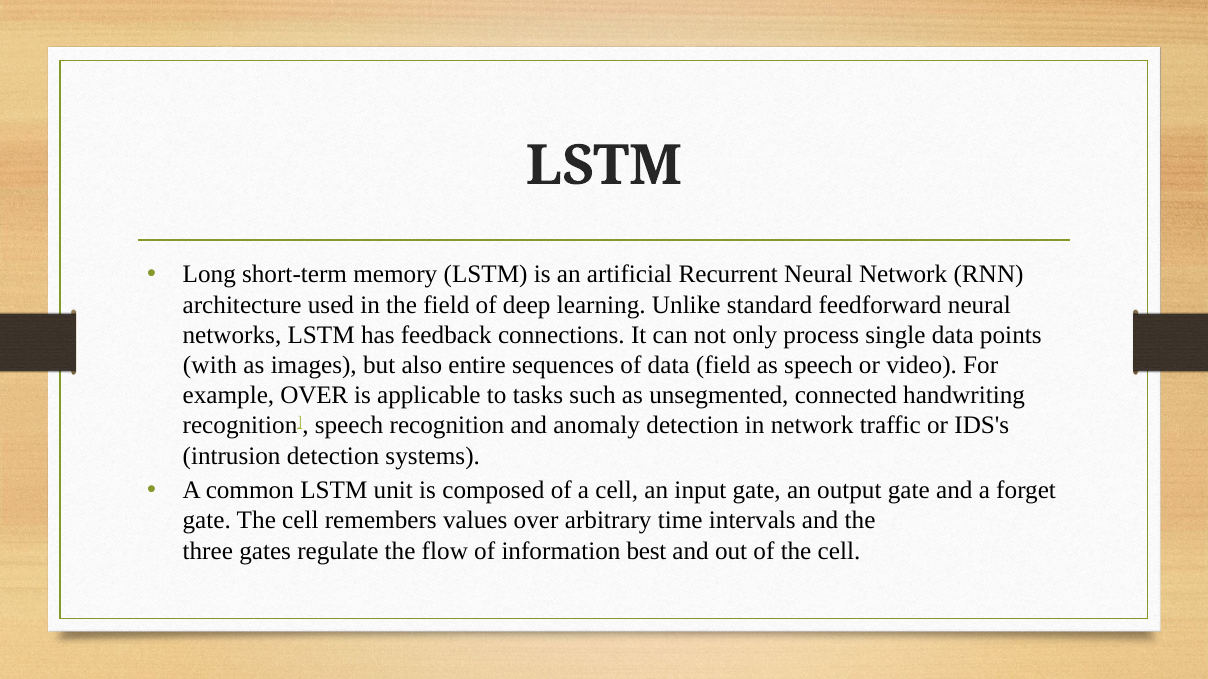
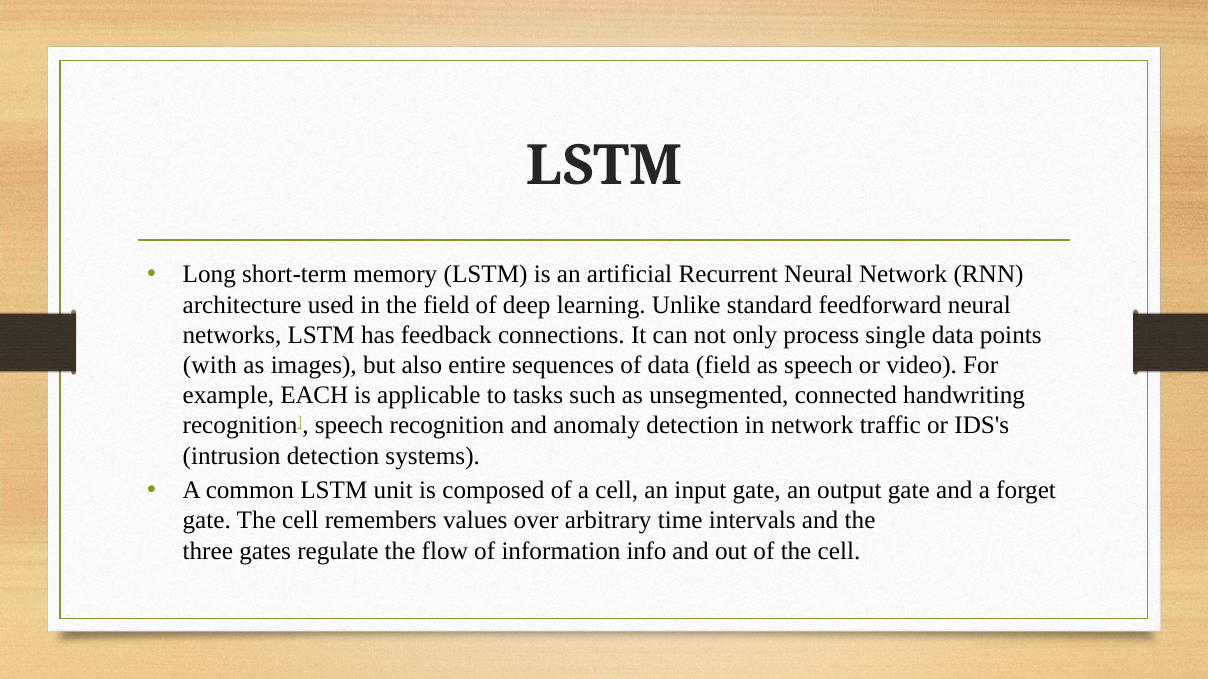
example OVER: OVER -> EACH
best: best -> info
